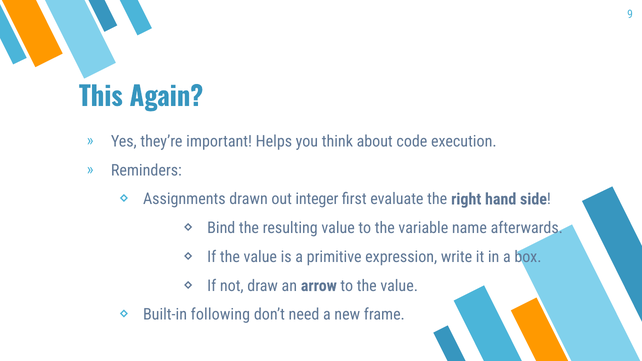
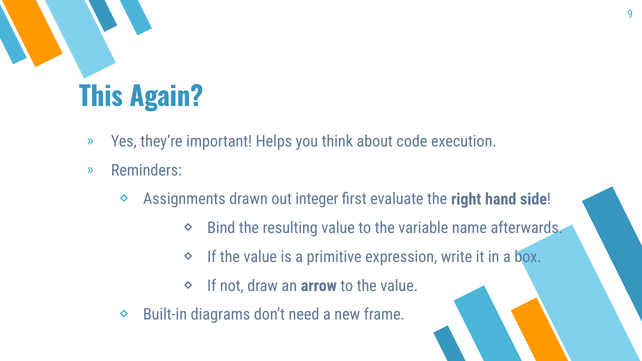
following: following -> diagrams
